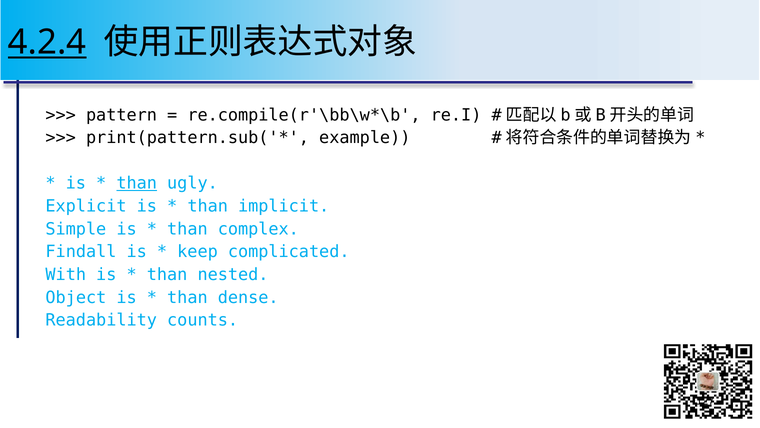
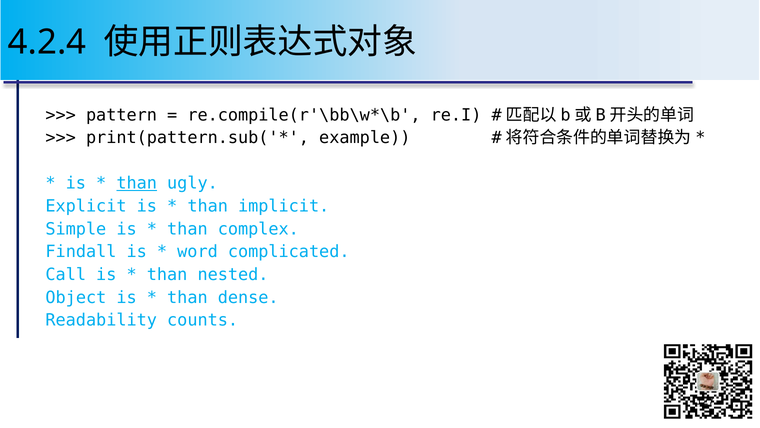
4.2.4 underline: present -> none
keep: keep -> word
With: With -> Call
